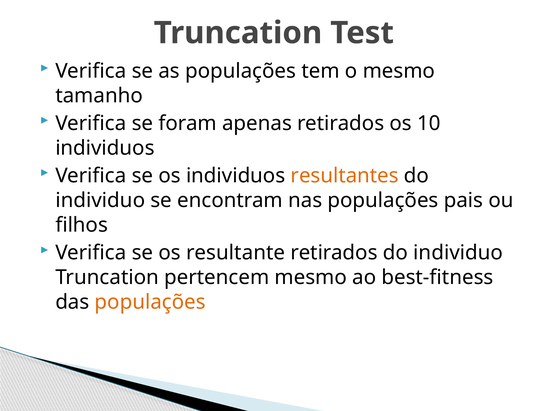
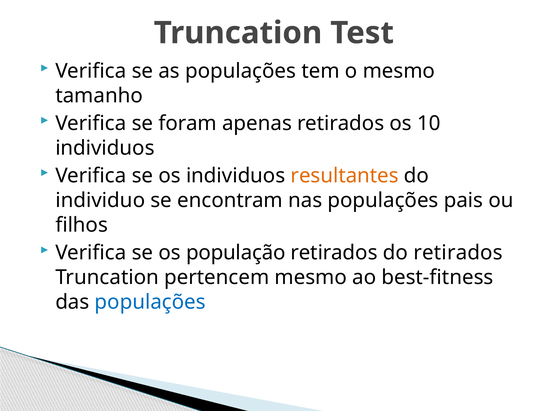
resultante: resultante -> população
retirados do individuo: individuo -> retirados
populações at (150, 302) colour: orange -> blue
